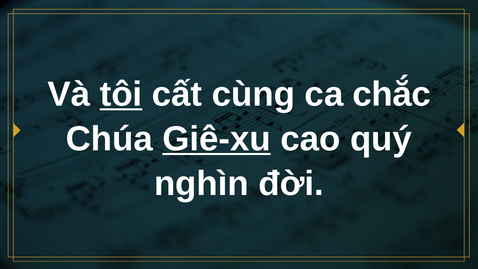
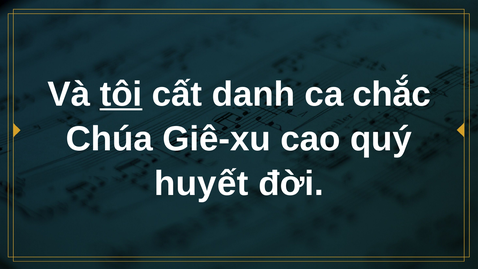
cùng: cùng -> danh
Giê-xu underline: present -> none
nghìn: nghìn -> huyết
